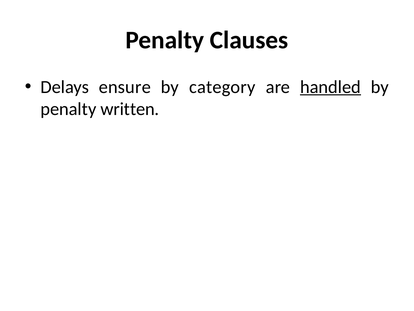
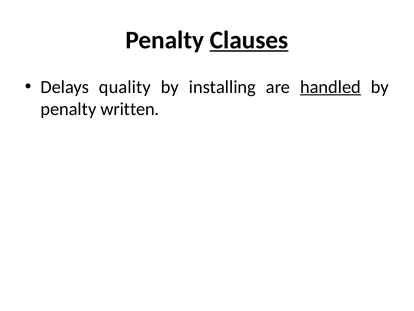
Clauses underline: none -> present
ensure: ensure -> quality
category: category -> installing
